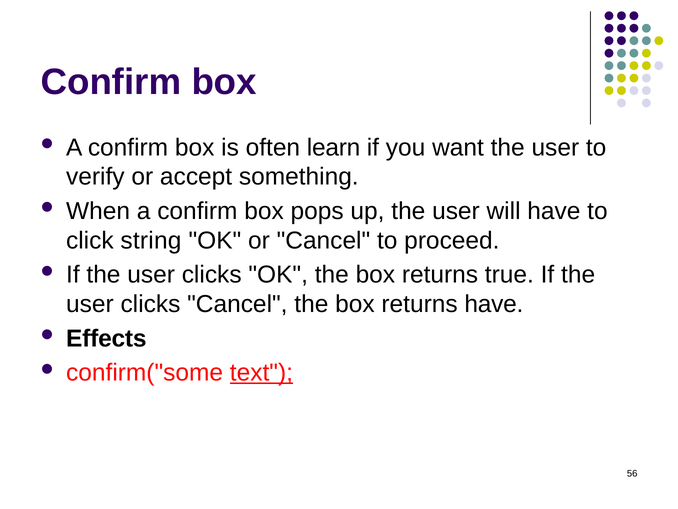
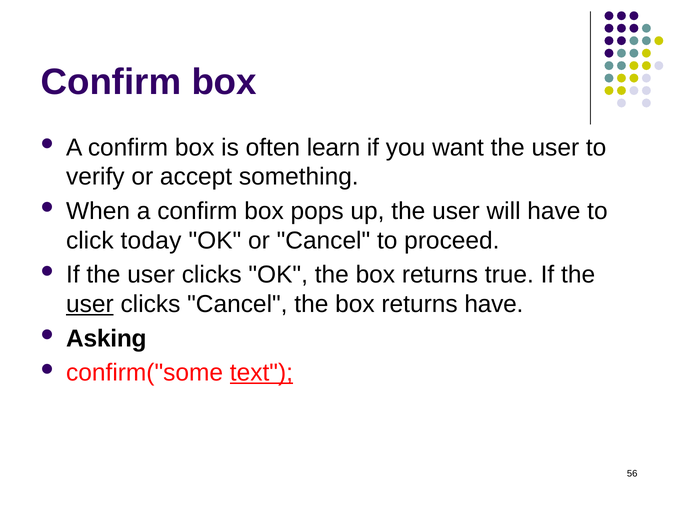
string: string -> today
user at (90, 304) underline: none -> present
Effects: Effects -> Asking
